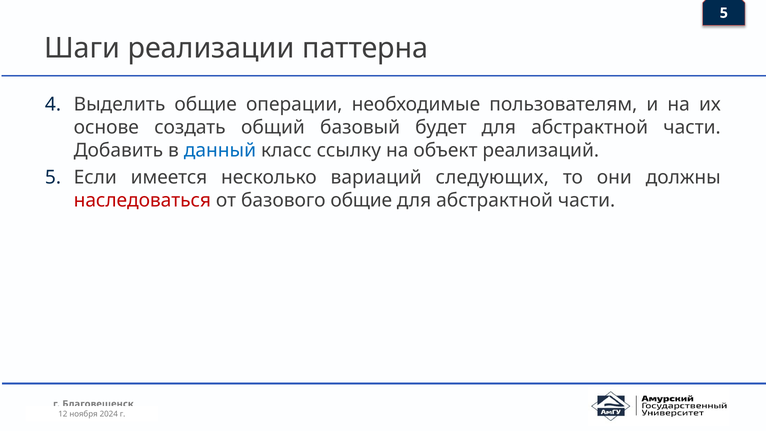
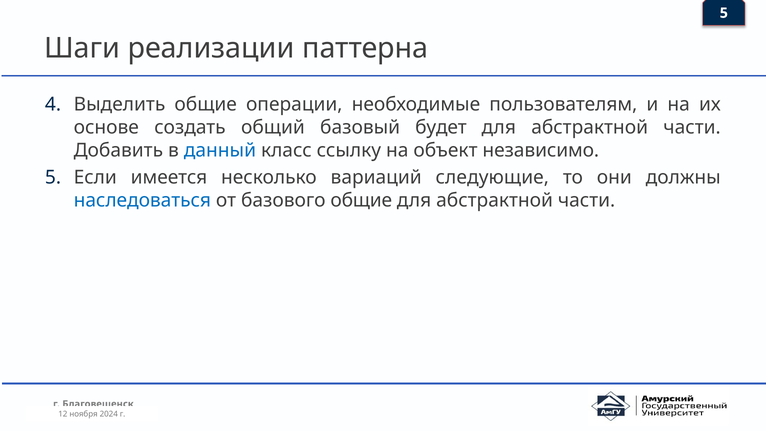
реализаций: реализаций -> независимо
следующих: следующих -> следующие
наследоваться colour: red -> blue
